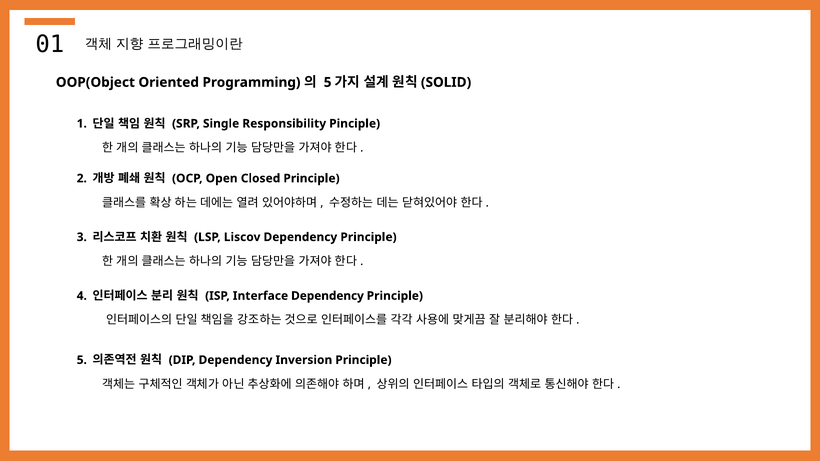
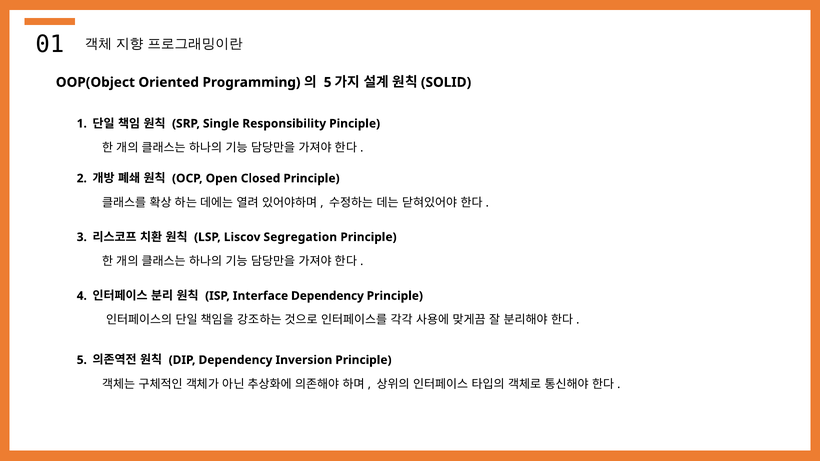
Liscov Dependency: Dependency -> Segregation
